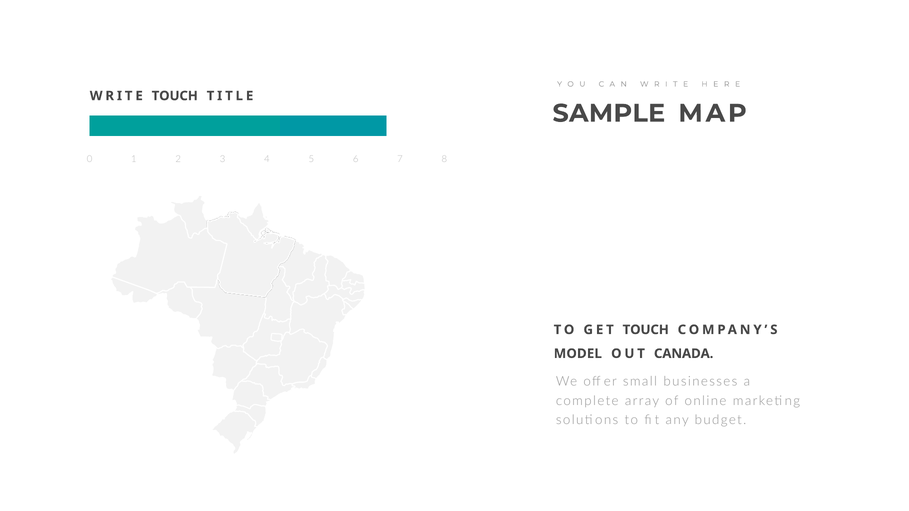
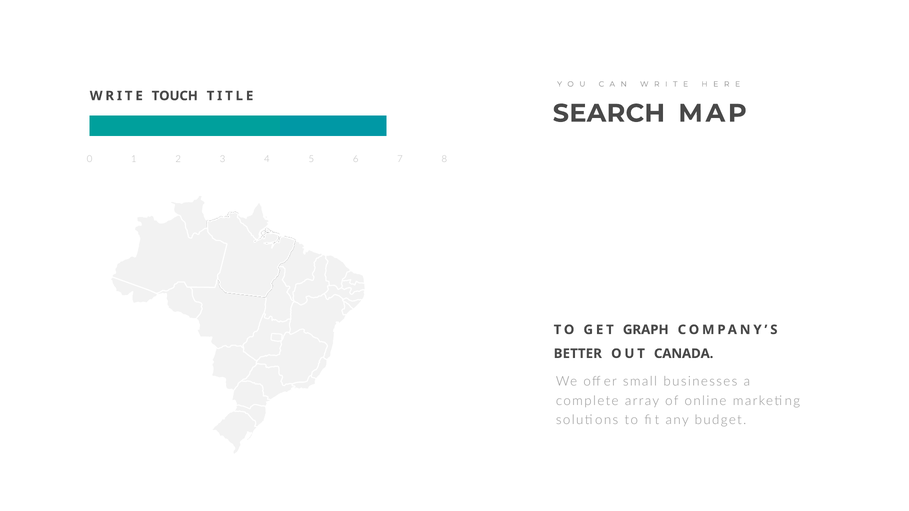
SAMPLE: SAMPLE -> SEARCH
GET TOUCH: TOUCH -> GRAPH
MODEL: MODEL -> BETTER
